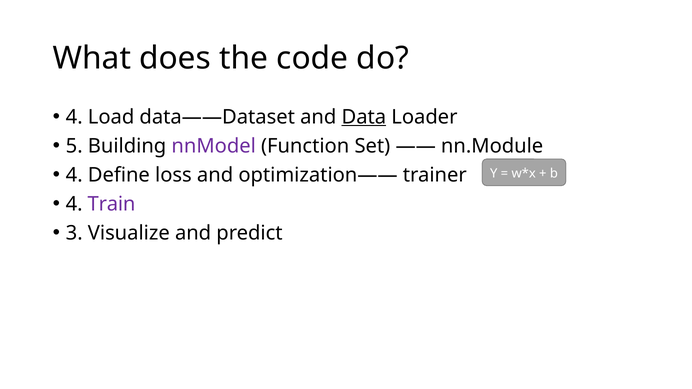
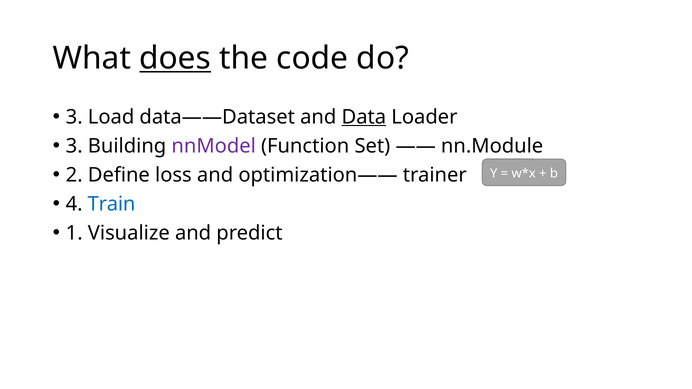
does underline: none -> present
4 at (74, 117): 4 -> 3
5 at (74, 146): 5 -> 3
4 at (74, 175): 4 -> 2
Train colour: purple -> blue
3: 3 -> 1
